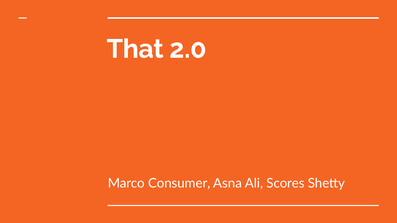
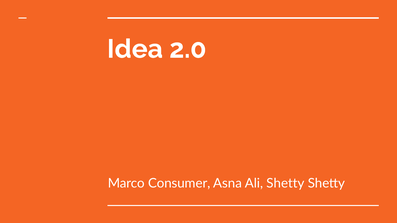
That: That -> Idea
Ali Scores: Scores -> Shetty
